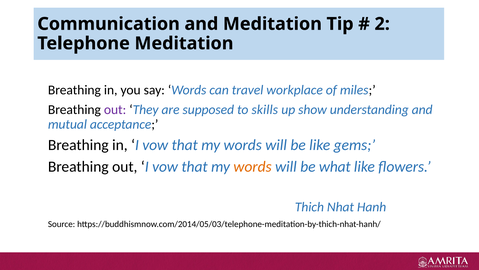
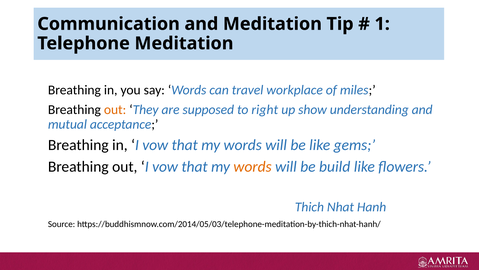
2: 2 -> 1
out at (115, 109) colour: purple -> orange
skills: skills -> right
what: what -> build
